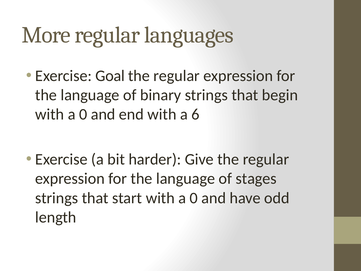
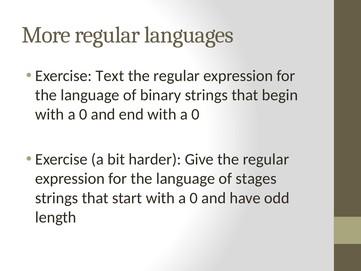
Goal: Goal -> Text
end with a 6: 6 -> 0
